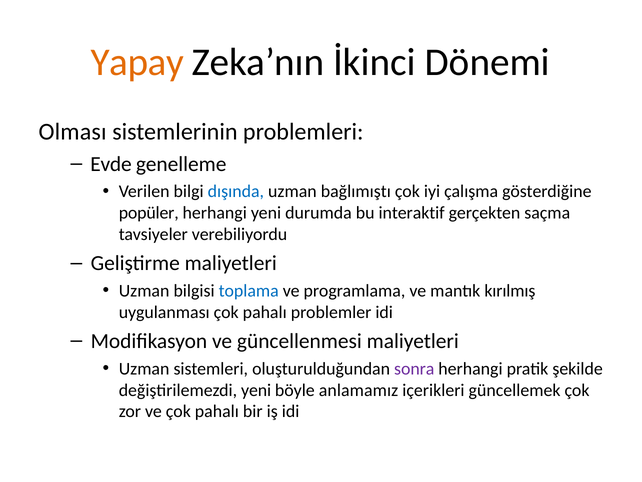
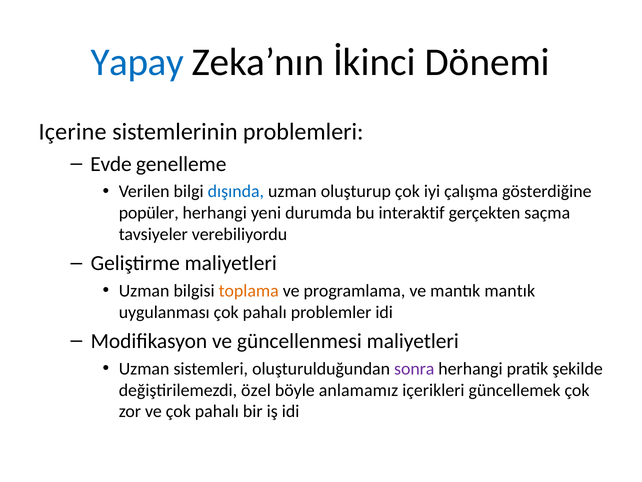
Yapay colour: orange -> blue
Olması: Olması -> Içerine
bağlımıştı: bağlımıştı -> oluşturup
toplama colour: blue -> orange
mantık kırılmış: kırılmış -> mantık
değiştirilemezdi yeni: yeni -> özel
